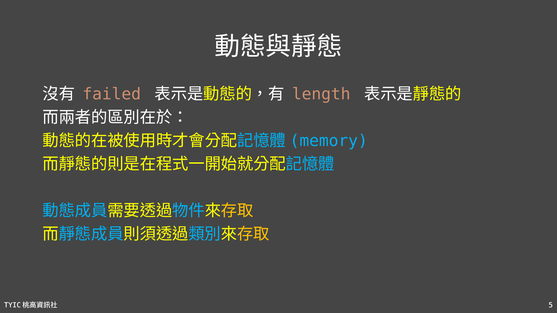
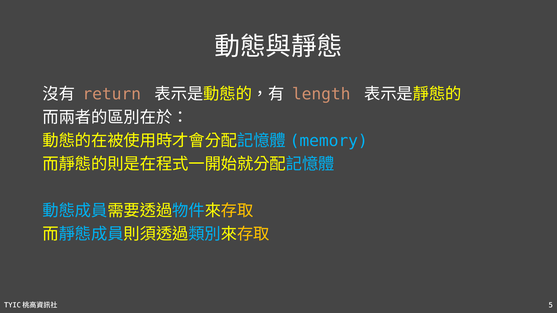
failed: failed -> return
